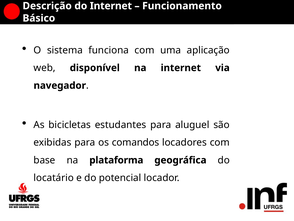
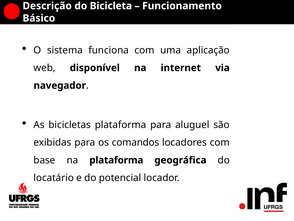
do Internet: Internet -> Bicicleta
bicicletas estudantes: estudantes -> plataforma
